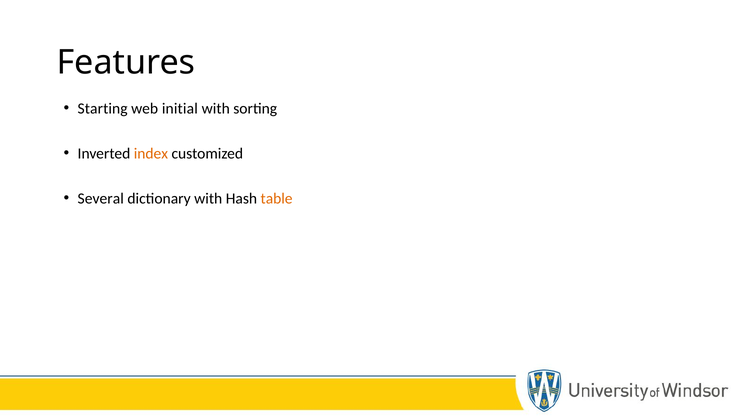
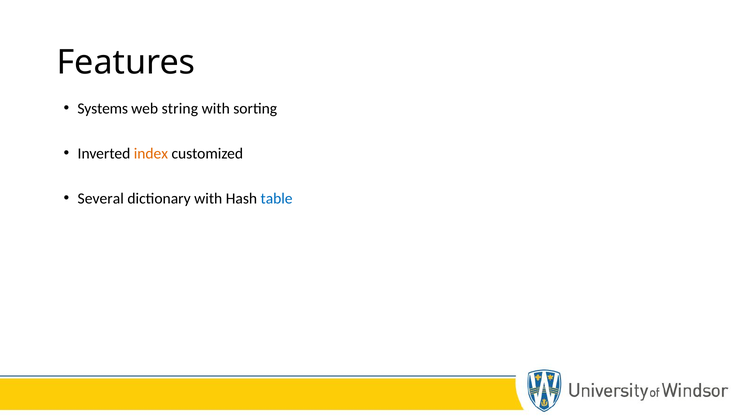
Starting: Starting -> Systems
initial: initial -> string
table colour: orange -> blue
